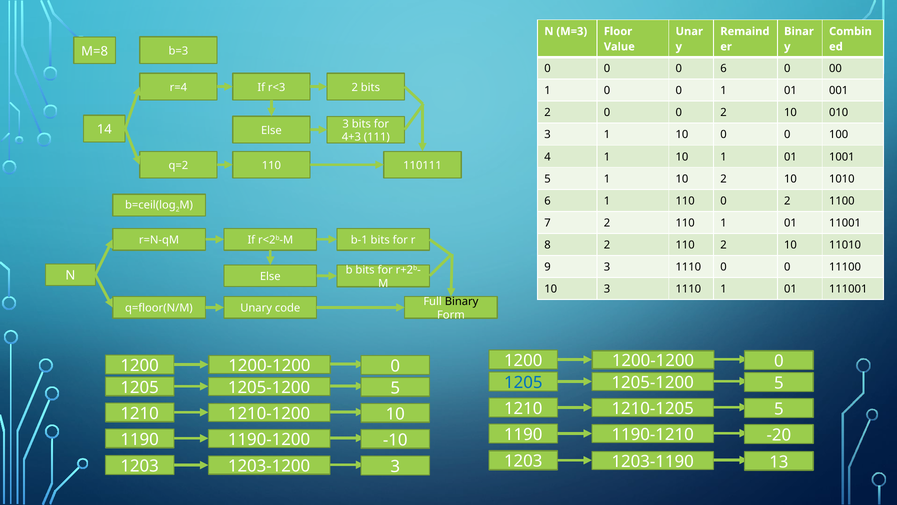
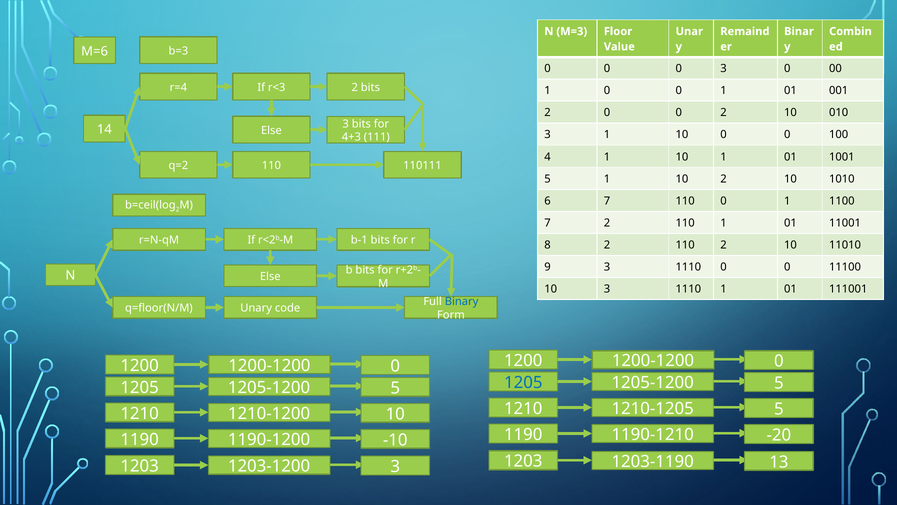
M=8: M=8 -> M=6
0 6: 6 -> 3
6 1: 1 -> 7
110 0 2: 2 -> 1
Binary colour: black -> blue
